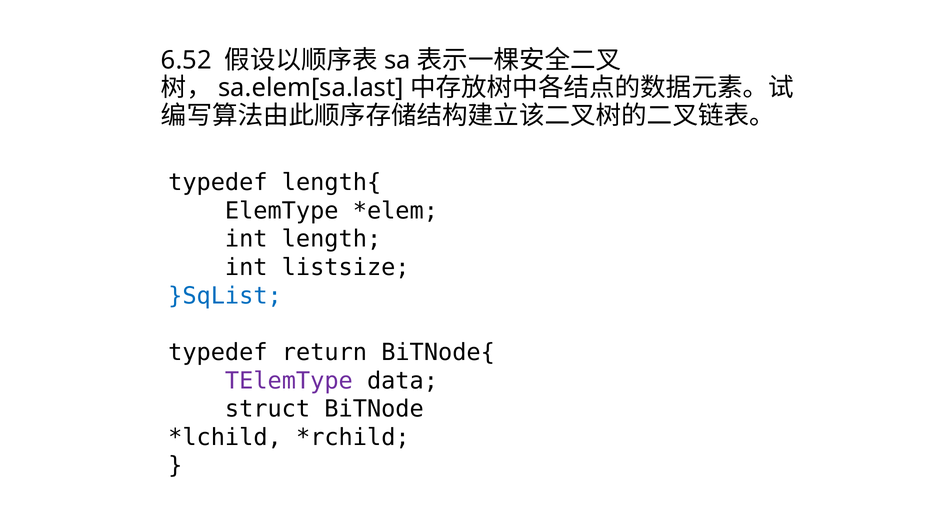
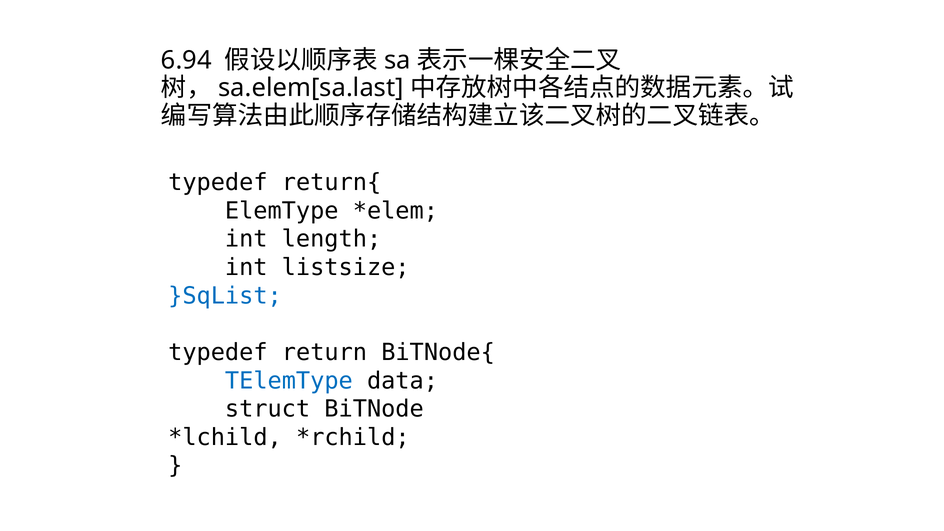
6.52: 6.52 -> 6.94
length{: length{ -> return{
TElemType colour: purple -> blue
